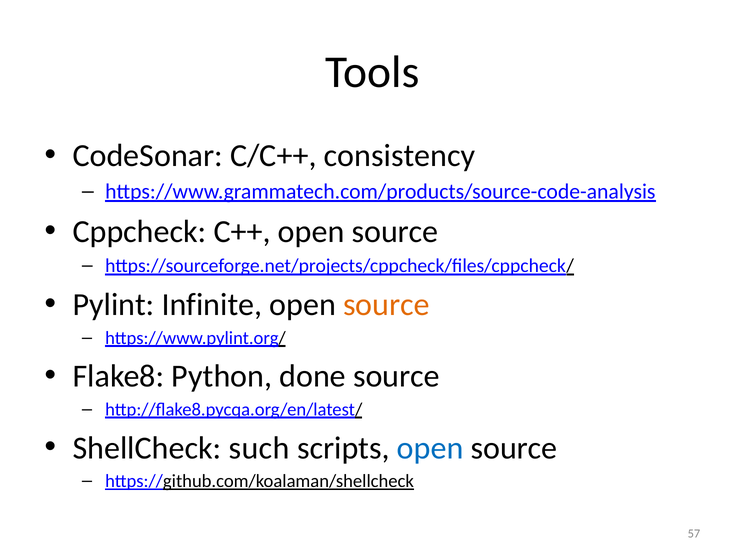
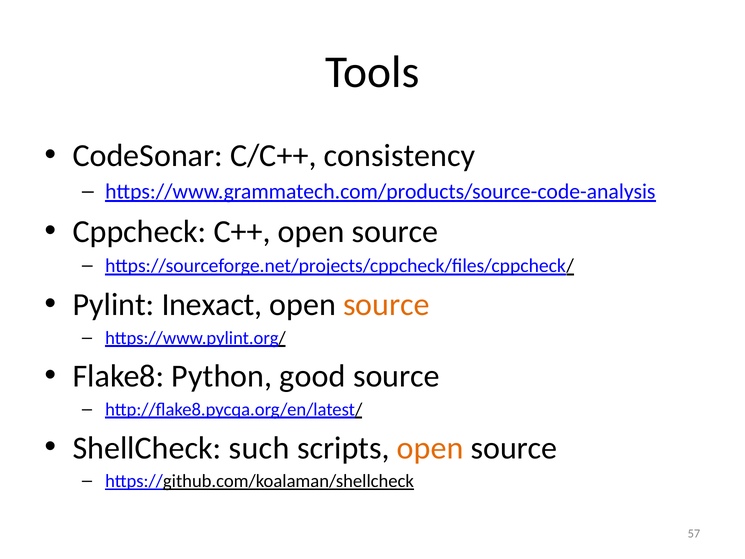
Infinite: Infinite -> Inexact
done: done -> good
open at (430, 448) colour: blue -> orange
